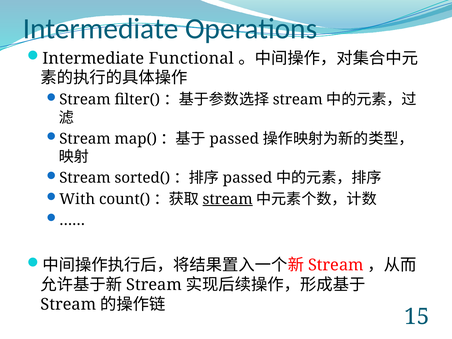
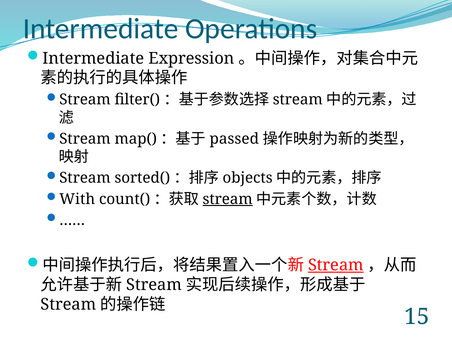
Functional: Functional -> Expression
passed at (247, 178): passed -> objects
Stream at (336, 265) underline: none -> present
